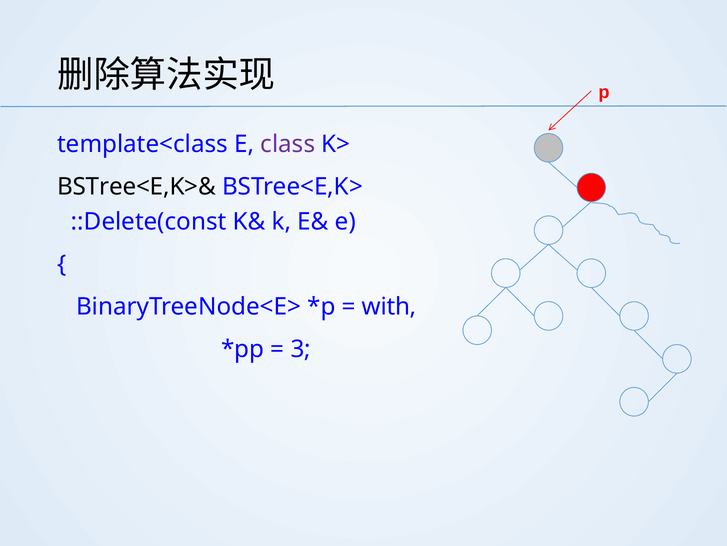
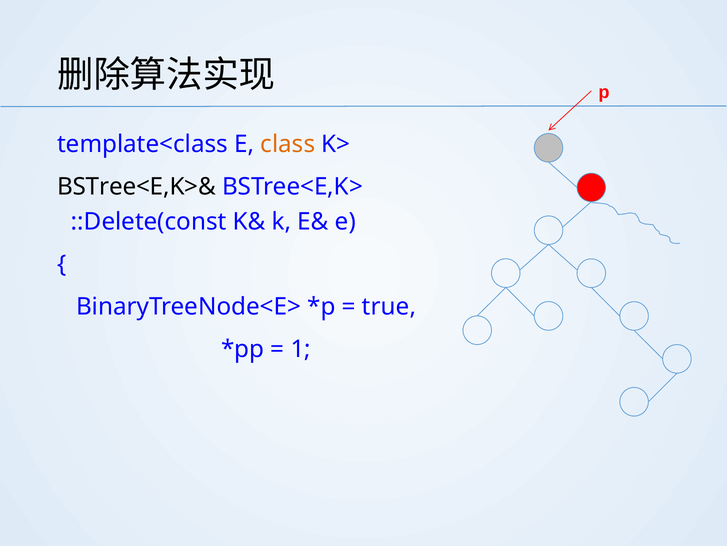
class colour: purple -> orange
with: with -> true
3: 3 -> 1
